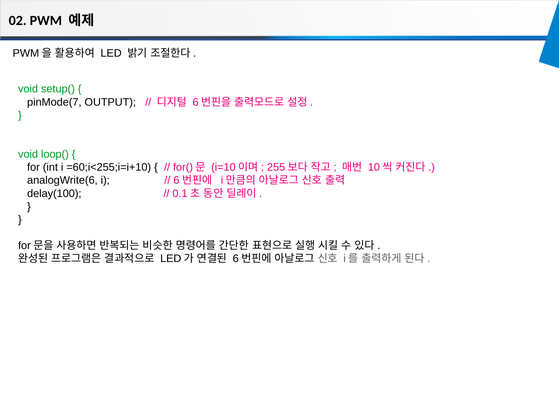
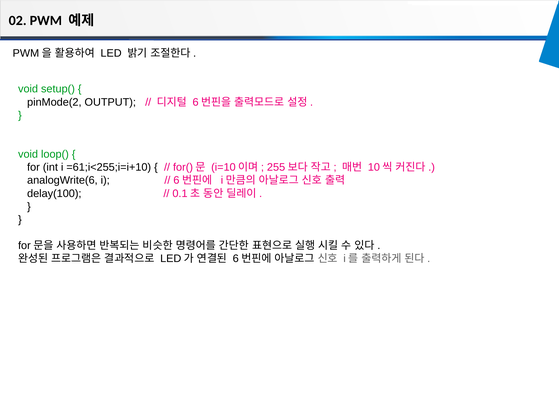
pinMode(7: pinMode(7 -> pinMode(2
=60;i<255;i=i+10: =60;i<255;i=i+10 -> =61;i<255;i=i+10
